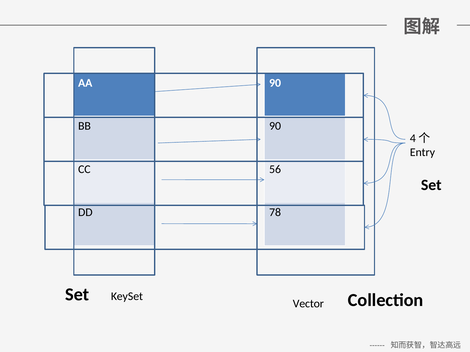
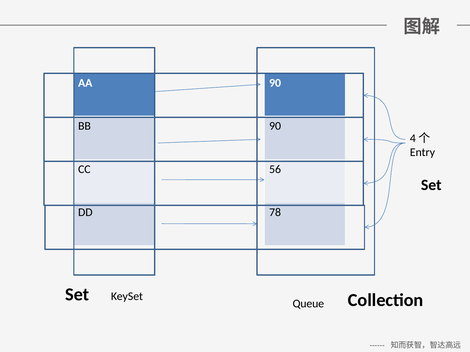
Vector: Vector -> Queue
